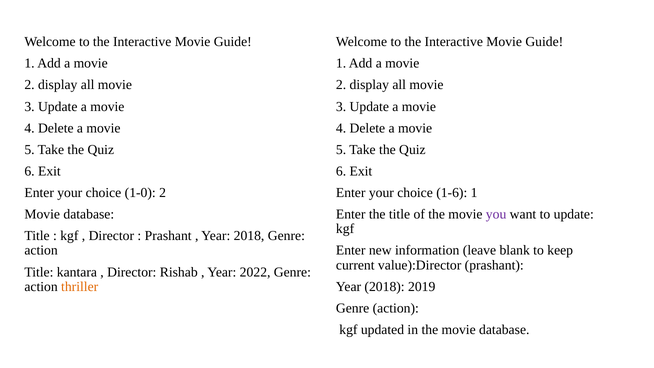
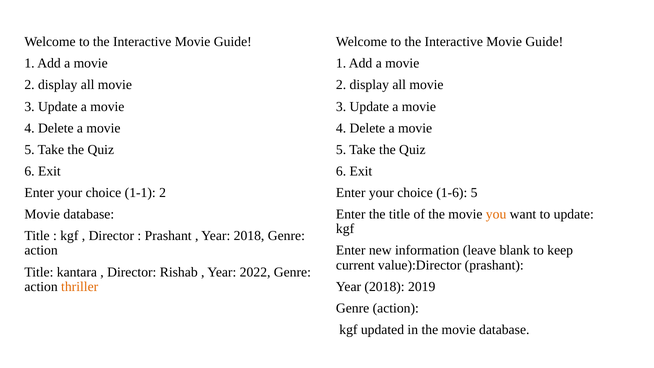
1-0: 1-0 -> 1-1
1-6 1: 1 -> 5
you colour: purple -> orange
